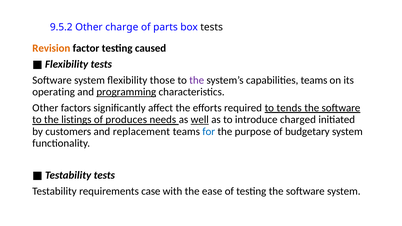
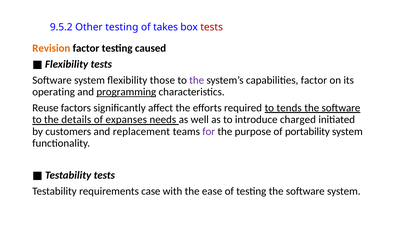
Other charge: charge -> testing
parts: parts -> takes
tests at (212, 27) colour: black -> red
capabilities teams: teams -> factor
Other at (45, 108): Other -> Reuse
listings: listings -> details
produces: produces -> expanses
well underline: present -> none
for colour: blue -> purple
budgetary: budgetary -> portability
